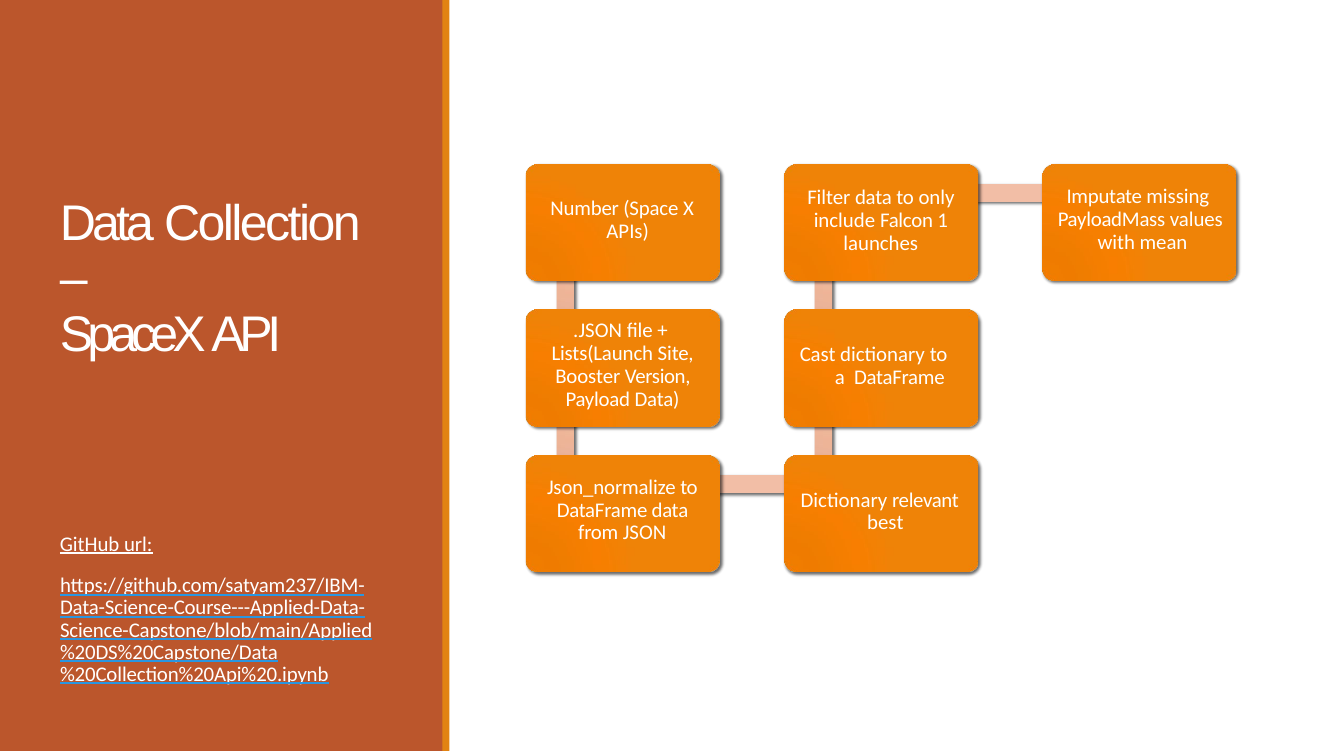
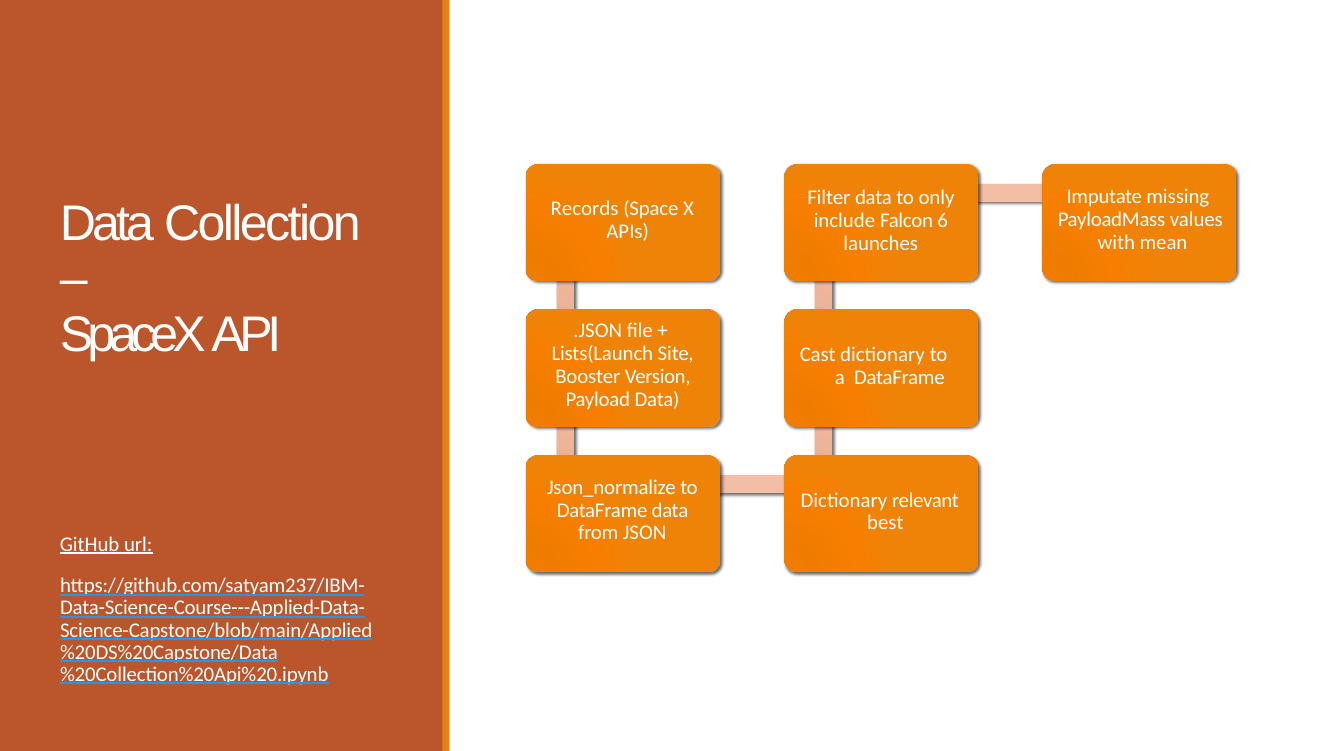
Number: Number -> Records
1: 1 -> 6
